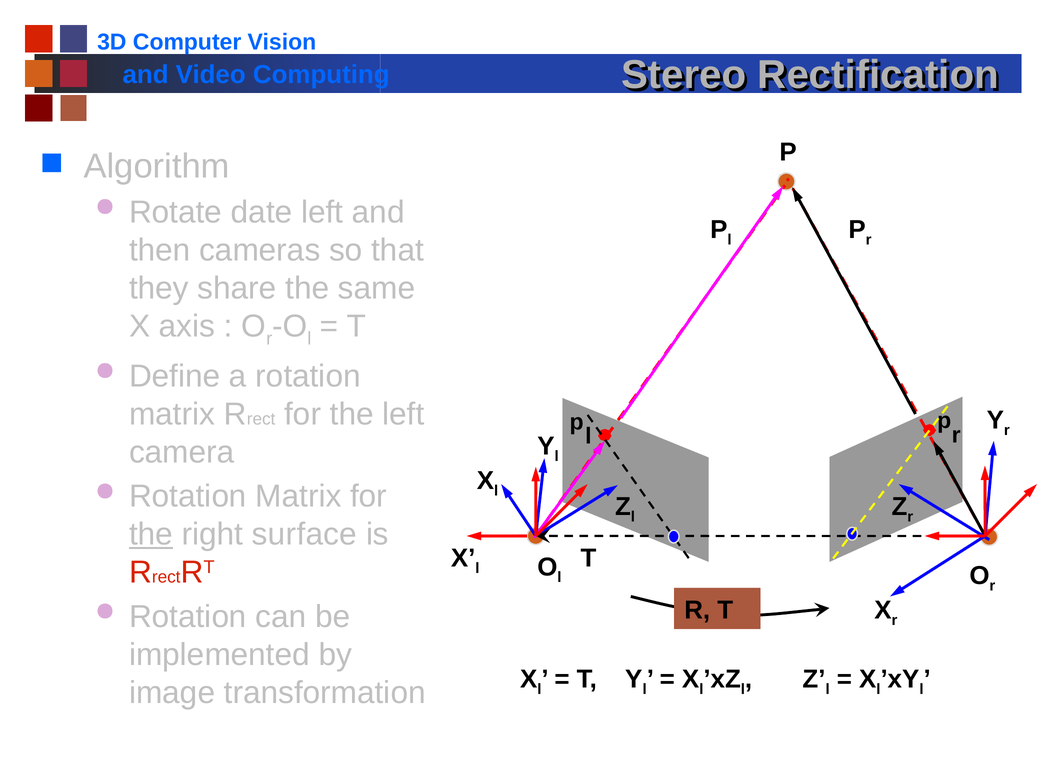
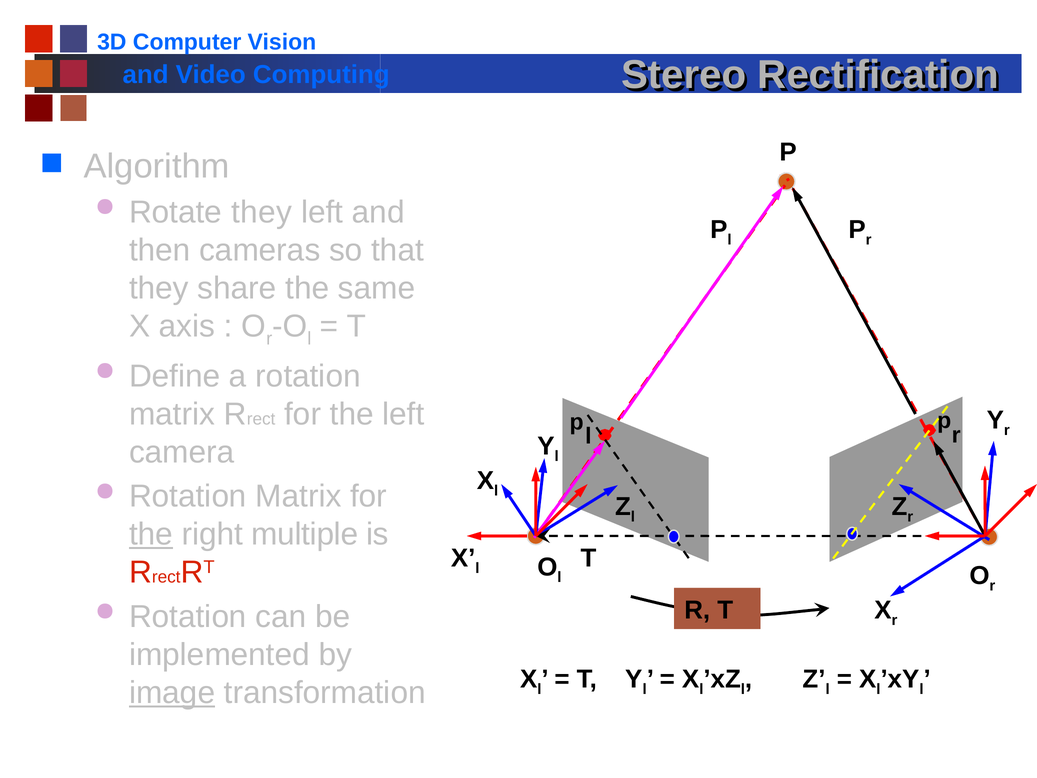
Rotate date: date -> they
surface: surface -> multiple
image underline: none -> present
